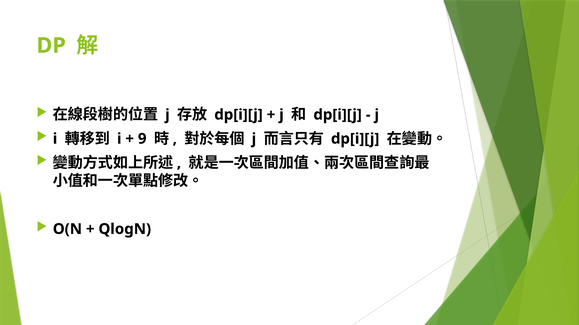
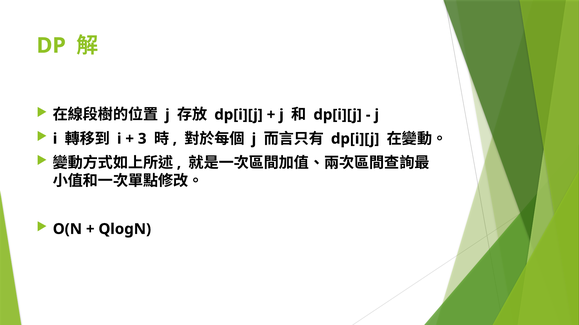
9: 9 -> 3
